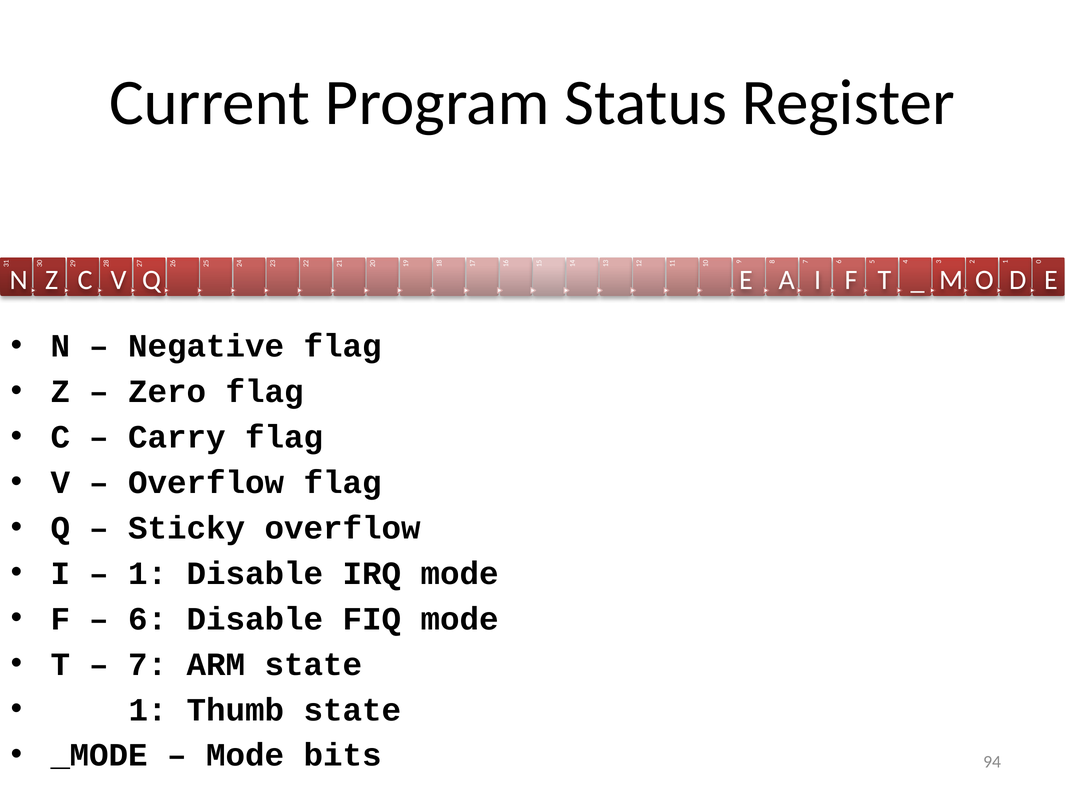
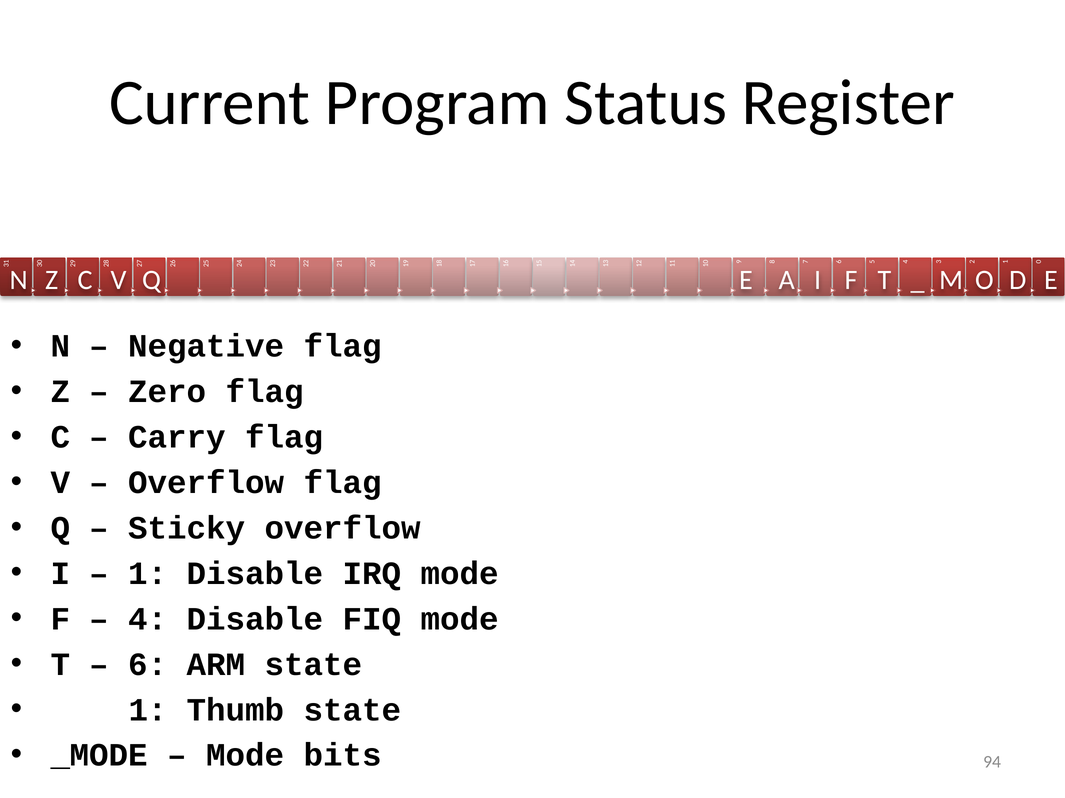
6 at (148, 620): 6 -> 4
7 at (148, 665): 7 -> 6
